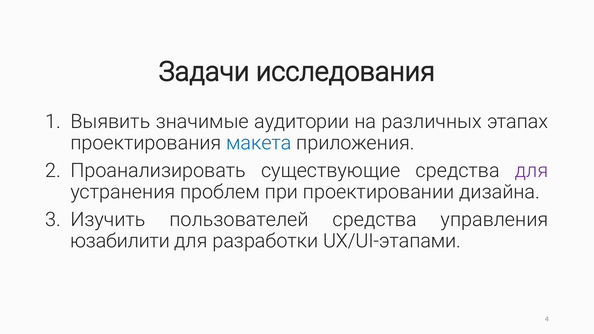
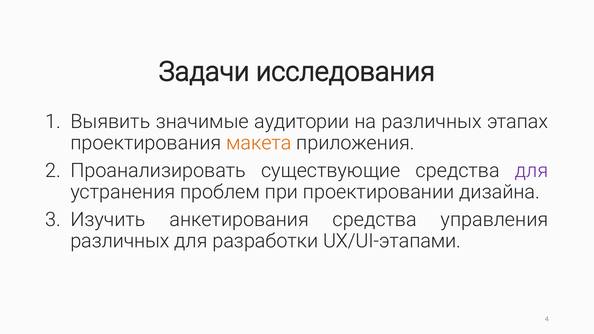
макета colour: blue -> orange
пользователей: пользователей -> анкетирования
юзабилити at (120, 241): юзабилити -> различных
